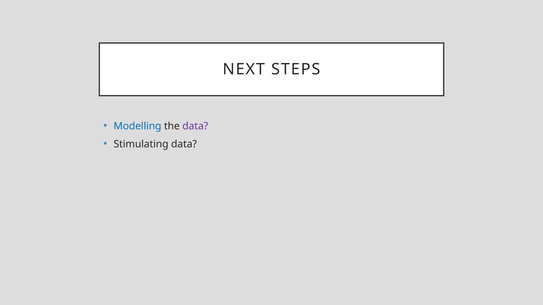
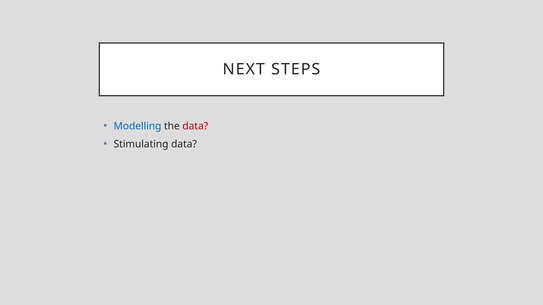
data at (195, 126) colour: purple -> red
